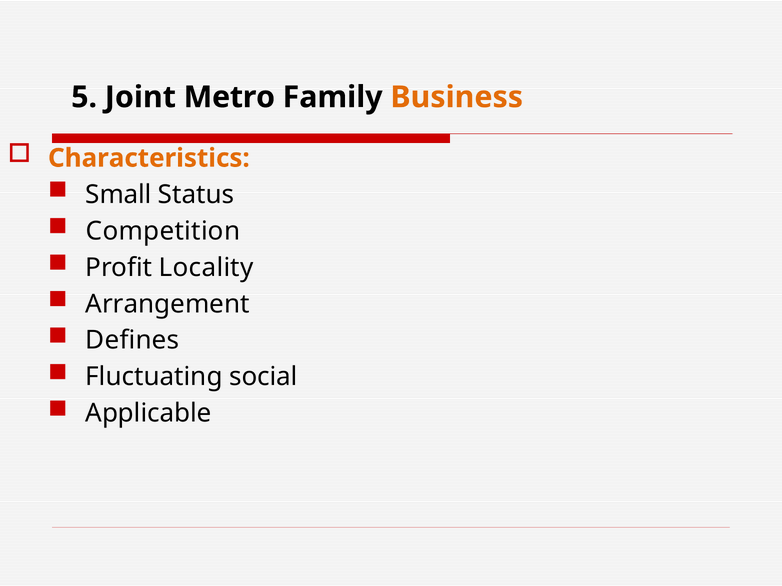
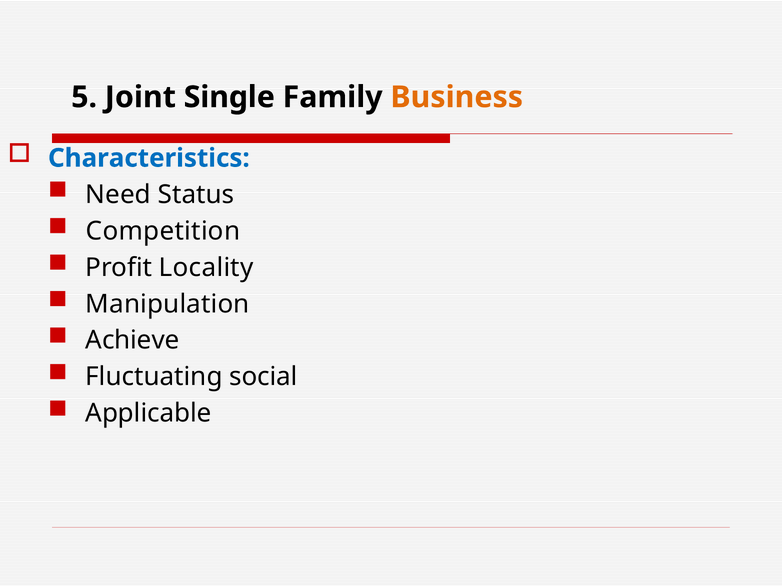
Metro: Metro -> Single
Characteristics colour: orange -> blue
Small: Small -> Need
Arrangement: Arrangement -> Manipulation
Defines: Defines -> Achieve
